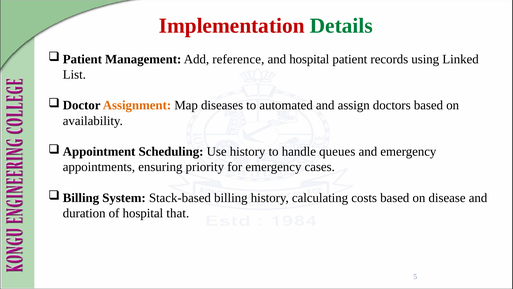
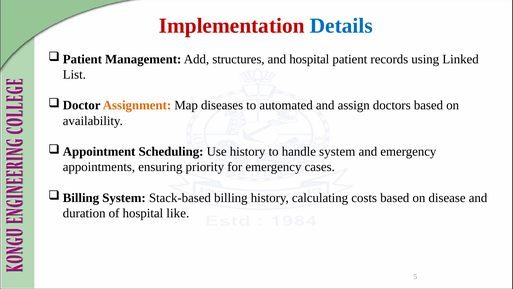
Details colour: green -> blue
reference: reference -> structures
handle queues: queues -> system
that: that -> like
